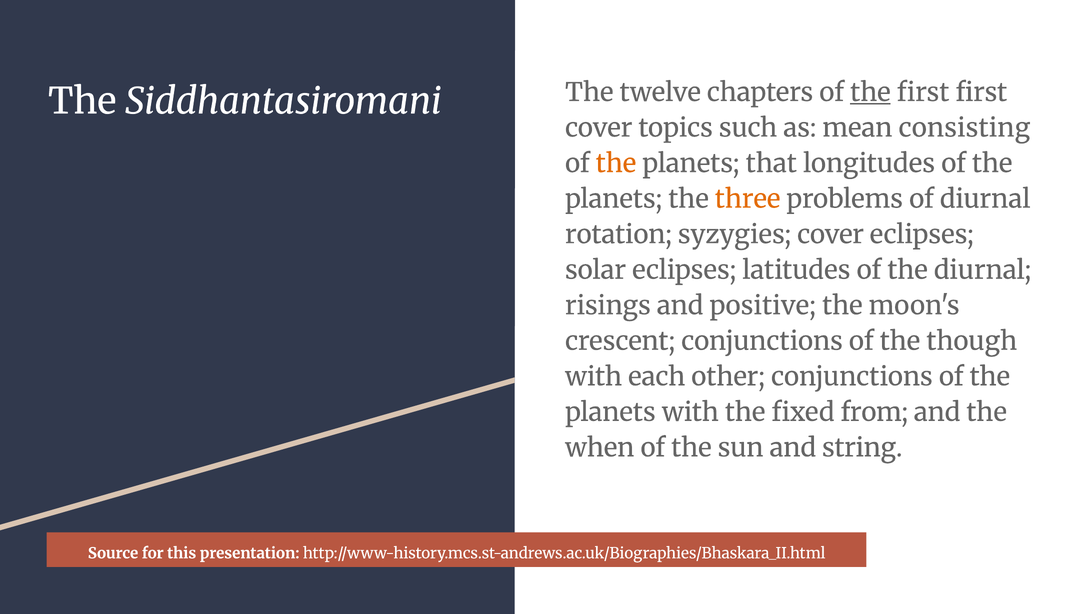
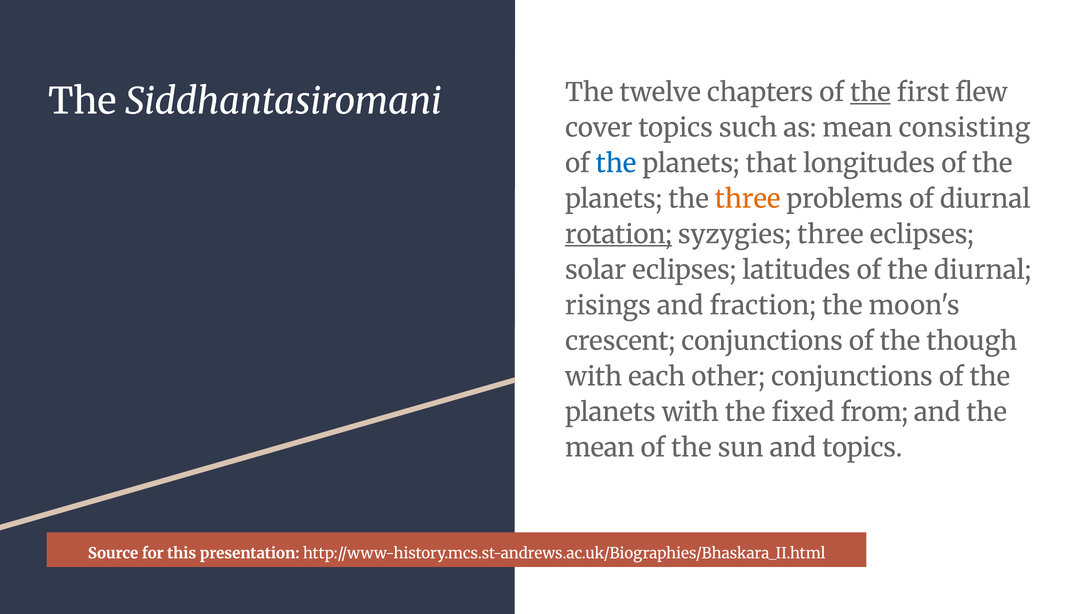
first first: first -> flew
the at (616, 164) colour: orange -> blue
rotation underline: none -> present
syzygies cover: cover -> three
positive: positive -> fraction
when at (600, 448): when -> mean
and string: string -> topics
